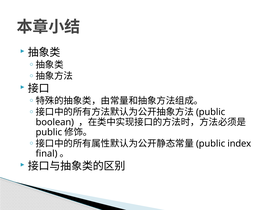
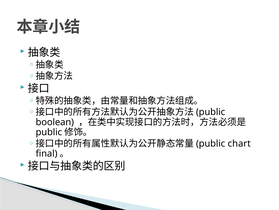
index: index -> chart
